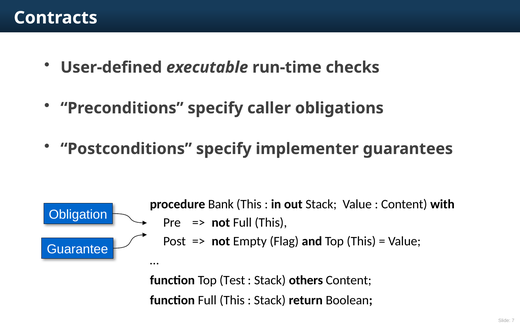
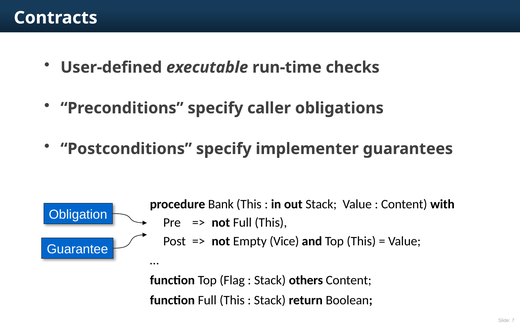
Flag: Flag -> Vice
Test: Test -> Flag
